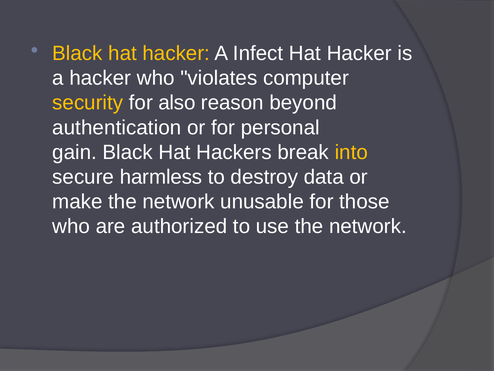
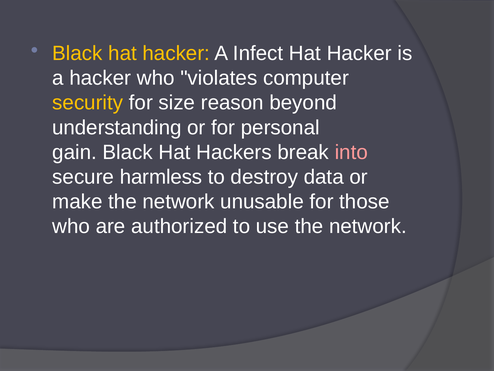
also: also -> size
authentication: authentication -> understanding
into colour: yellow -> pink
